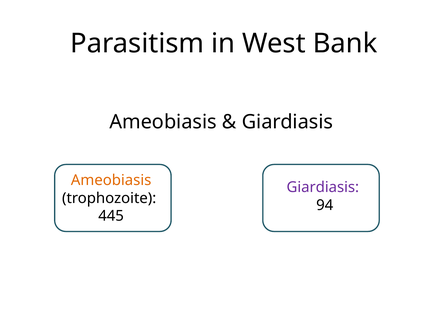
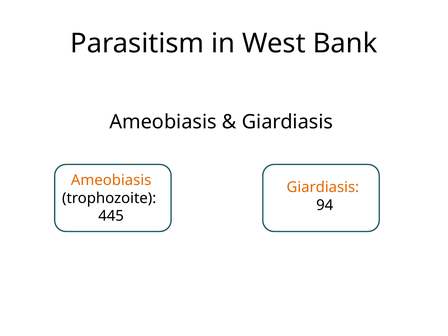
Giardiasis at (323, 187) colour: purple -> orange
